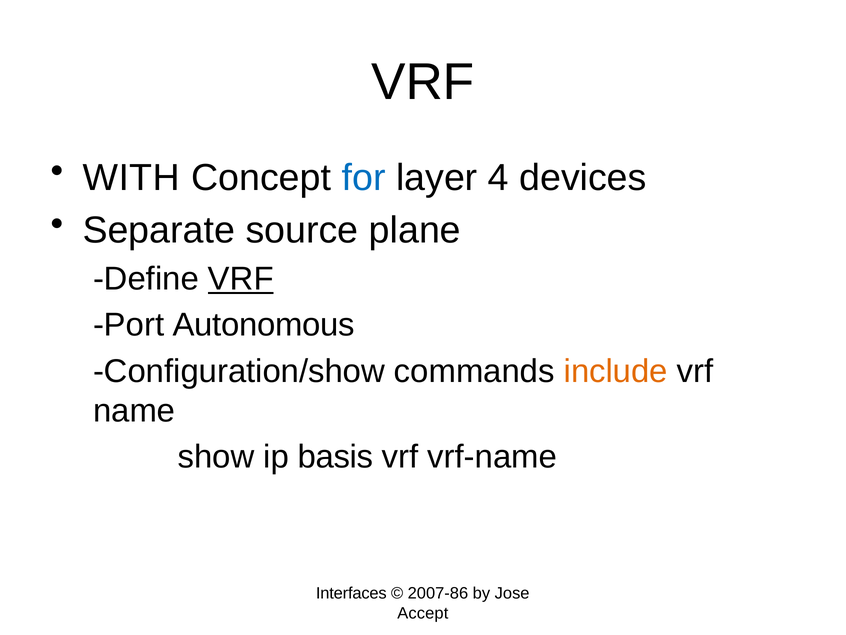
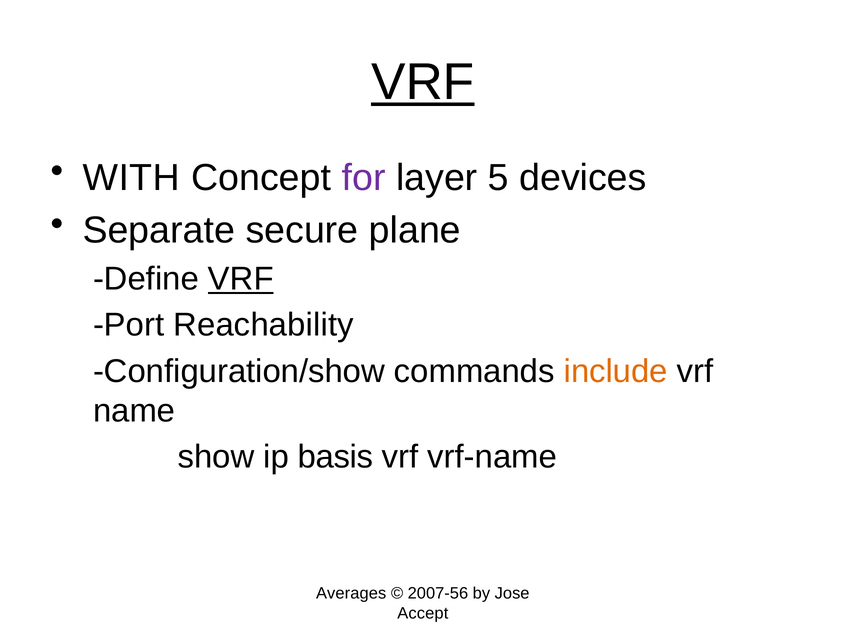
VRF at (423, 82) underline: none -> present
for colour: blue -> purple
4: 4 -> 5
source: source -> secure
Autonomous: Autonomous -> Reachability
Interfaces: Interfaces -> Averages
2007-86: 2007-86 -> 2007-56
